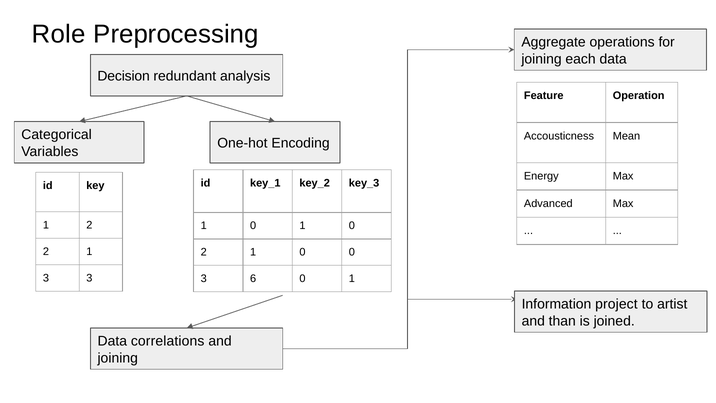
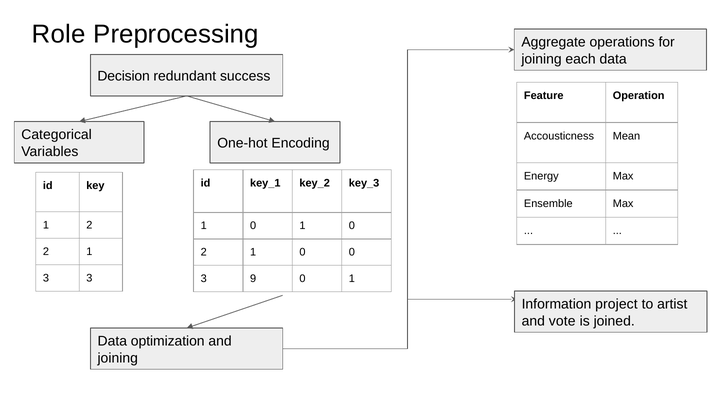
analysis: analysis -> success
Advanced: Advanced -> Ensemble
6: 6 -> 9
than: than -> vote
correlations: correlations -> optimization
